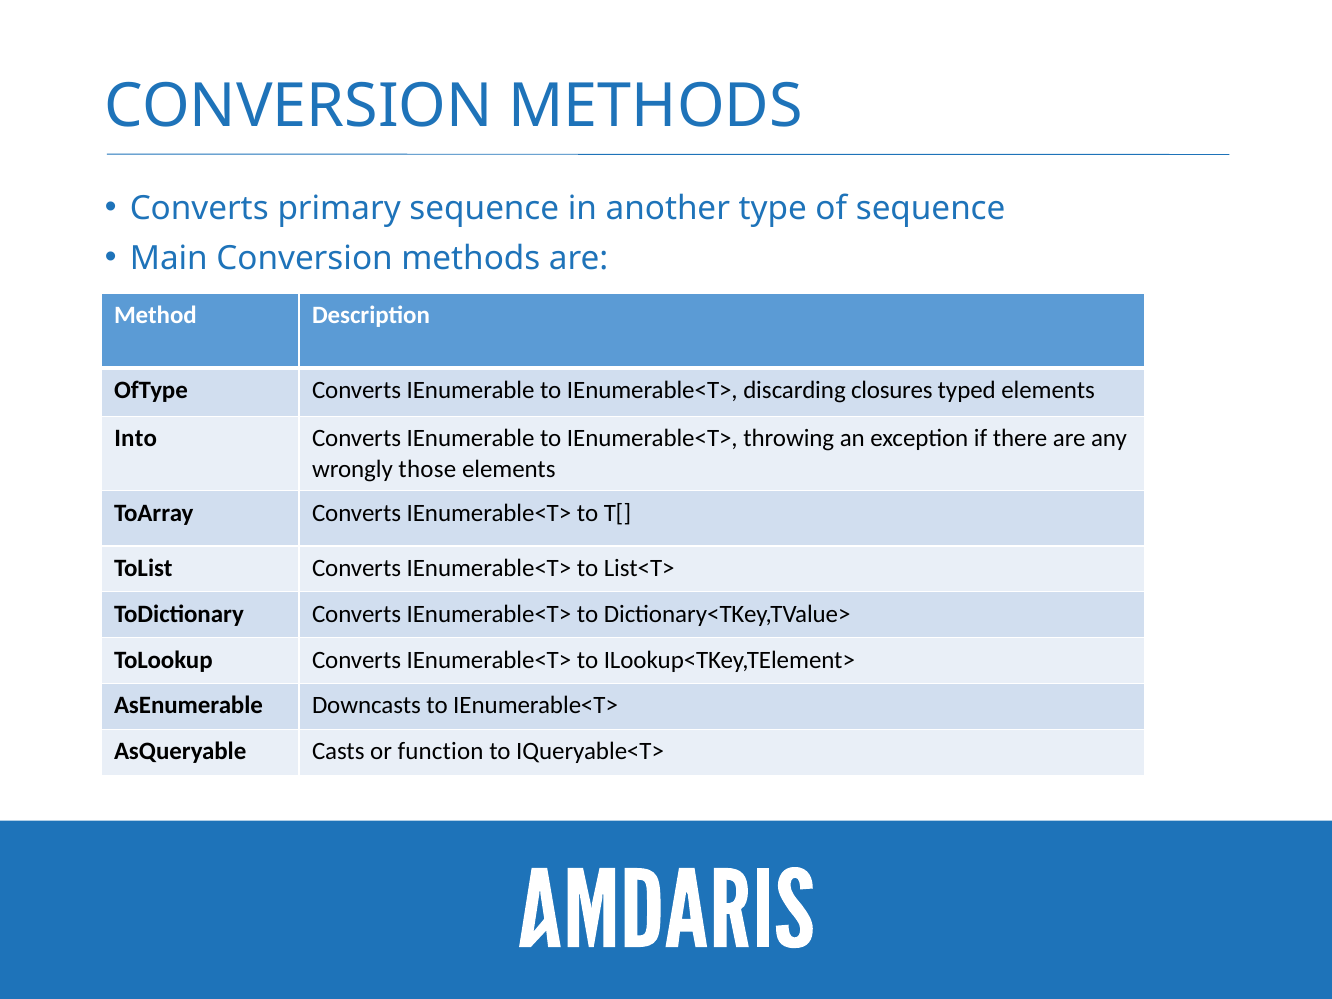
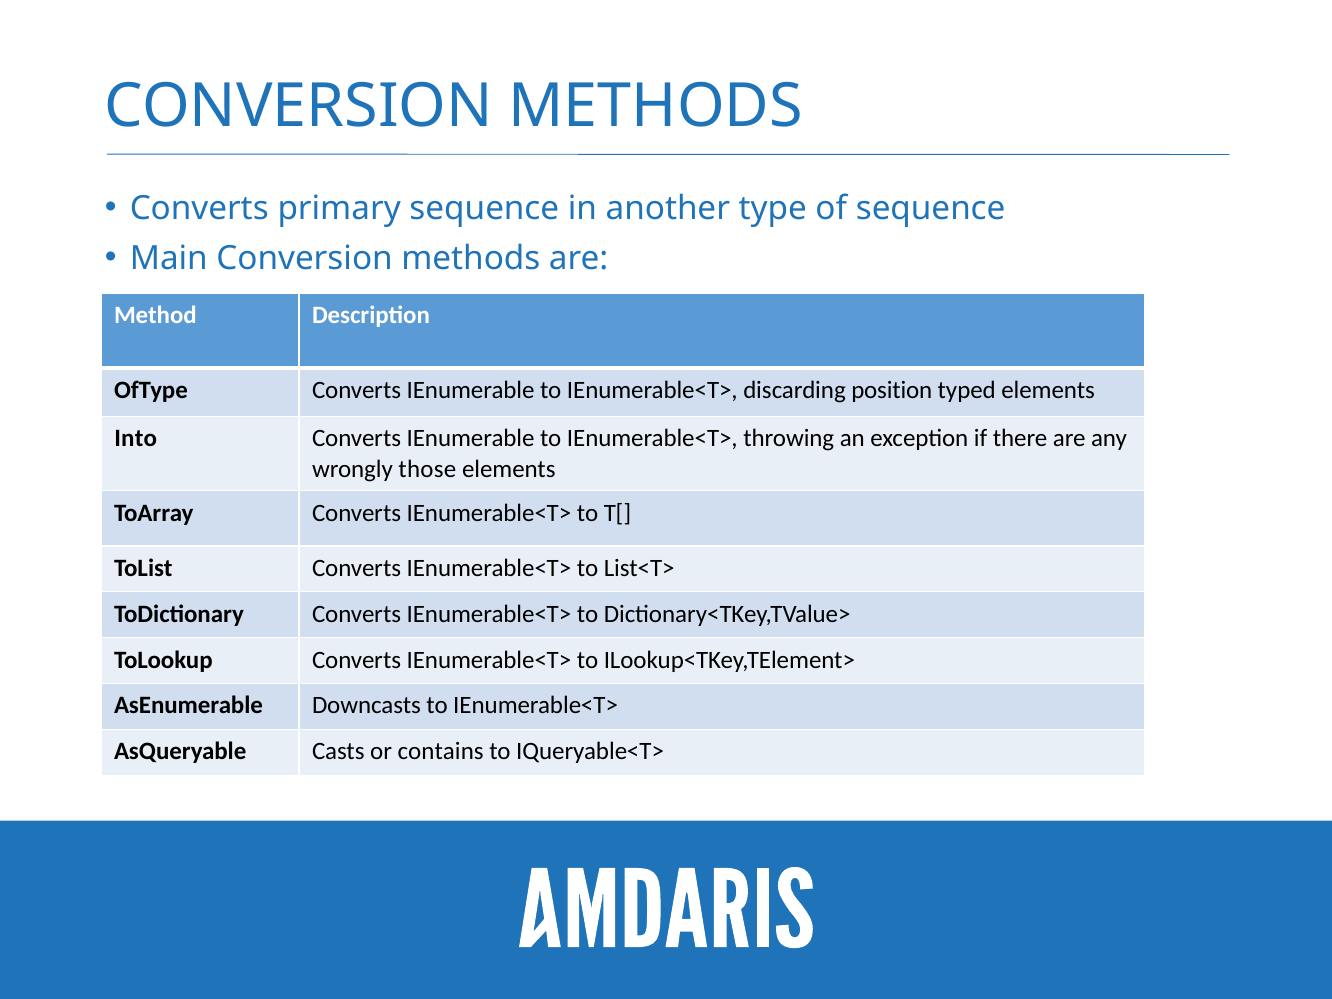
closures: closures -> position
function: function -> contains
